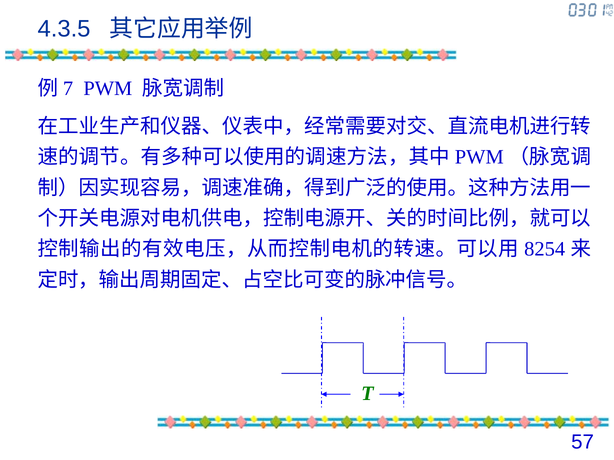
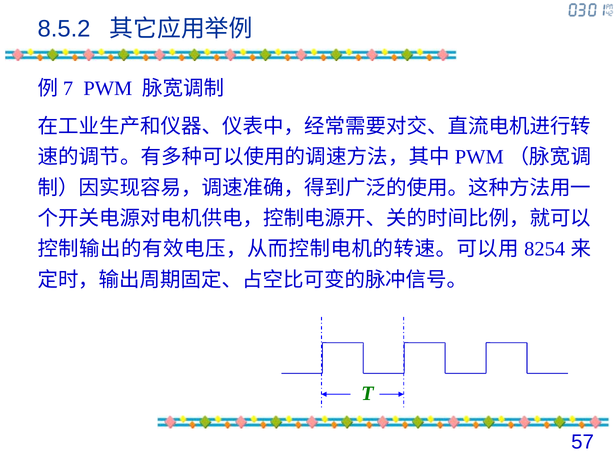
4.3.5: 4.3.5 -> 8.5.2
